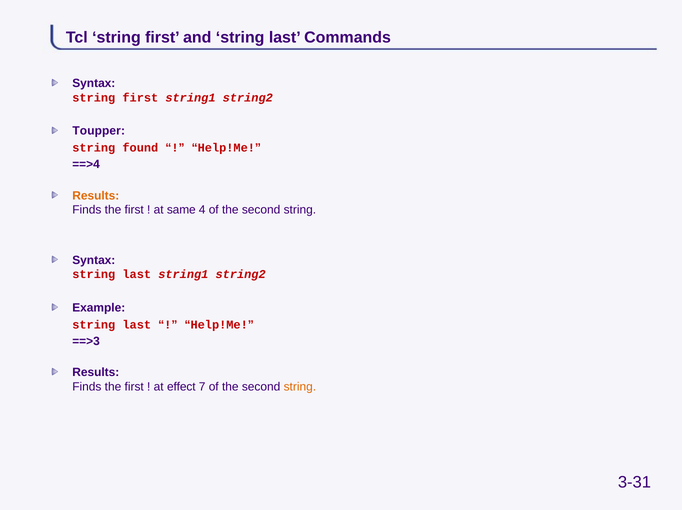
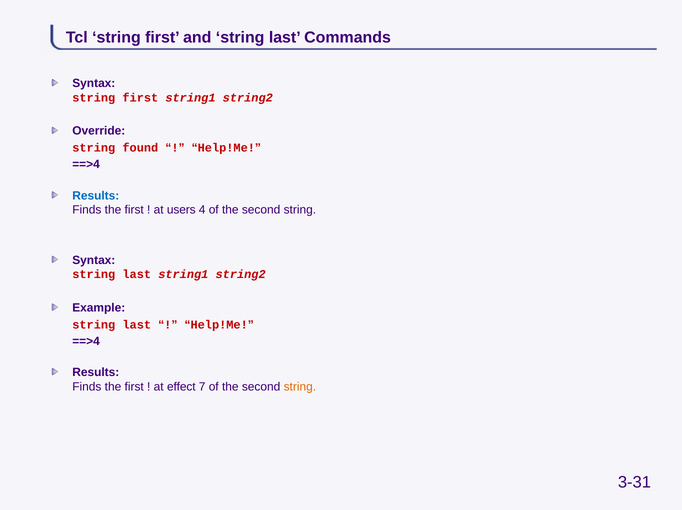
Toupper: Toupper -> Override
Results at (96, 195) colour: orange -> blue
same: same -> users
==>3 at (86, 341): ==>3 -> ==>4
